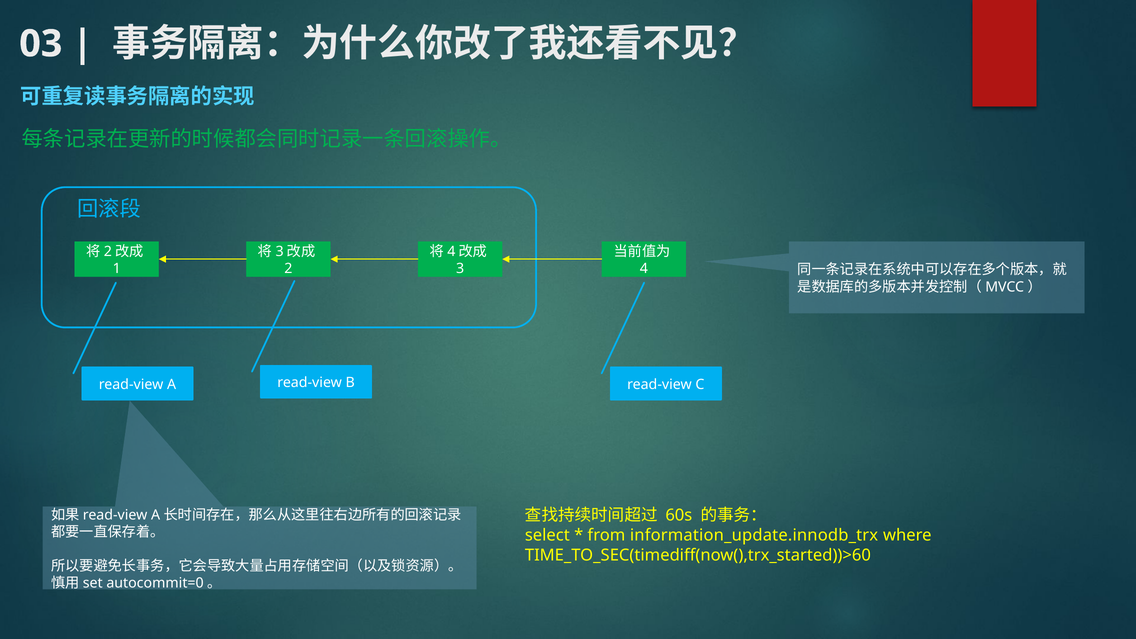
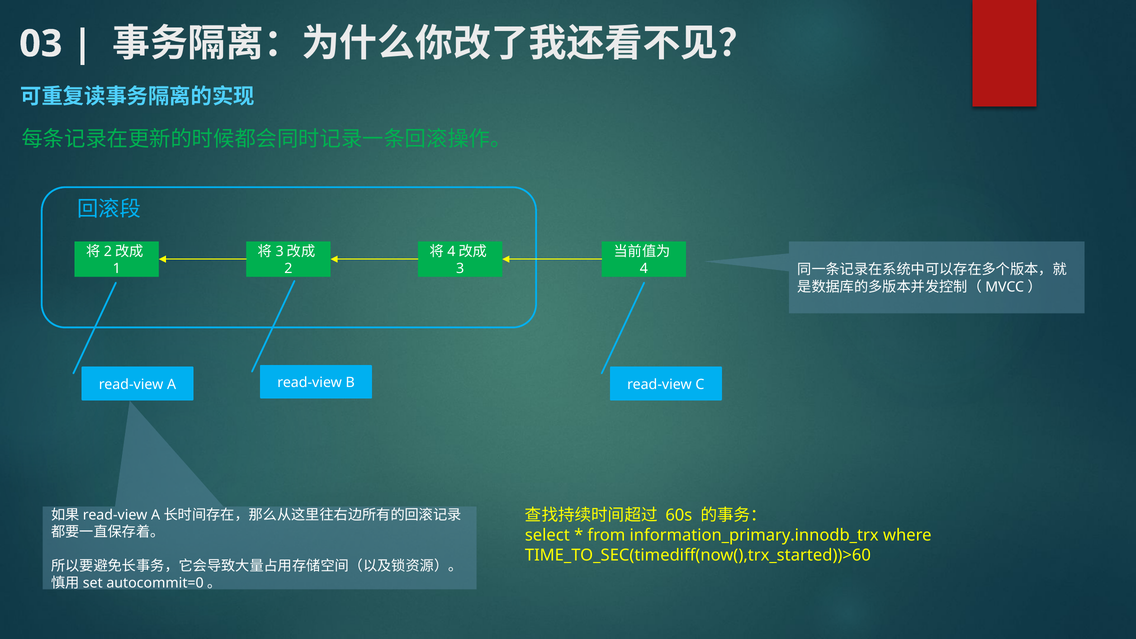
information_update.innodb_trx: information_update.innodb_trx -> information_primary.innodb_trx
